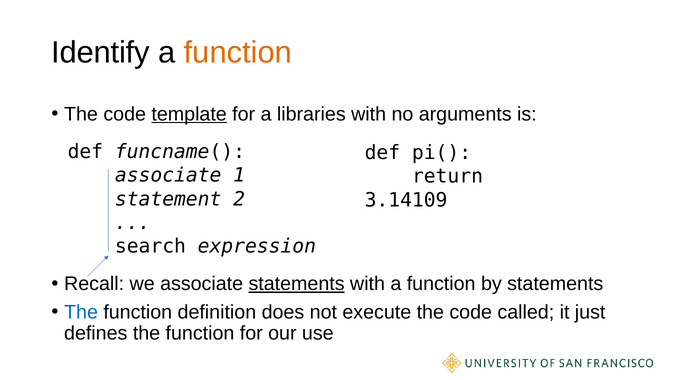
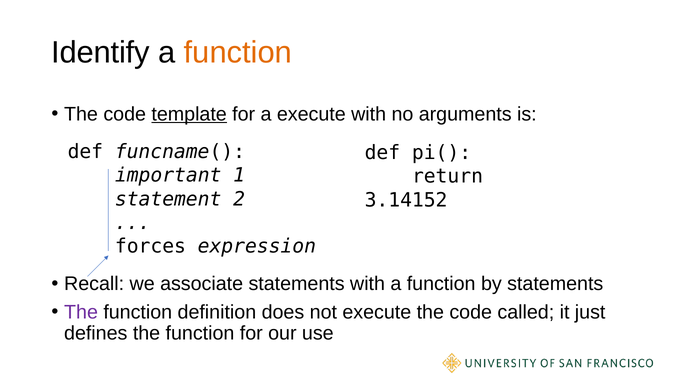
a libraries: libraries -> execute
associate at (168, 175): associate -> important
3.14109: 3.14109 -> 3.14152
search: search -> forces
statements at (297, 284) underline: present -> none
The at (81, 312) colour: blue -> purple
